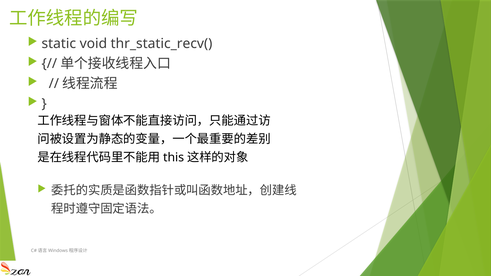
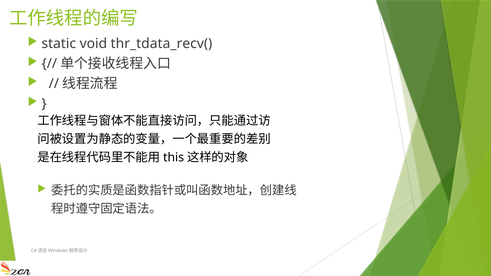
thr_static_recv(: thr_static_recv( -> thr_tdata_recv(
